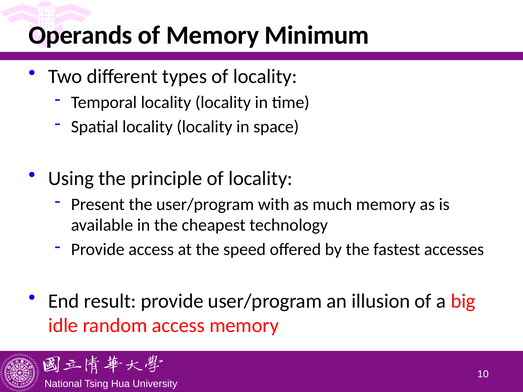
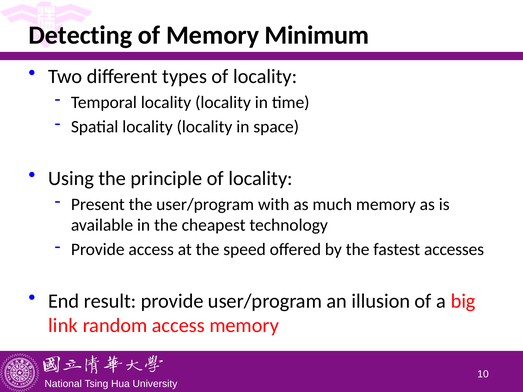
Operands: Operands -> Detecting
idle: idle -> link
